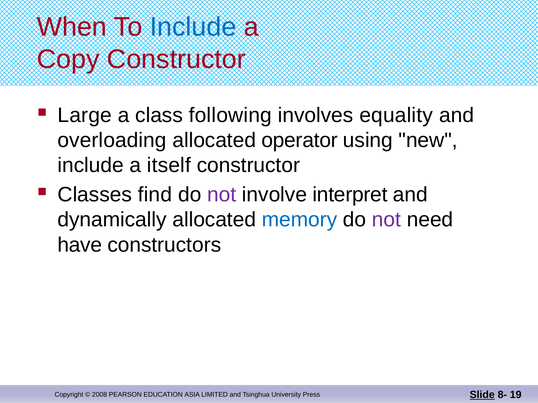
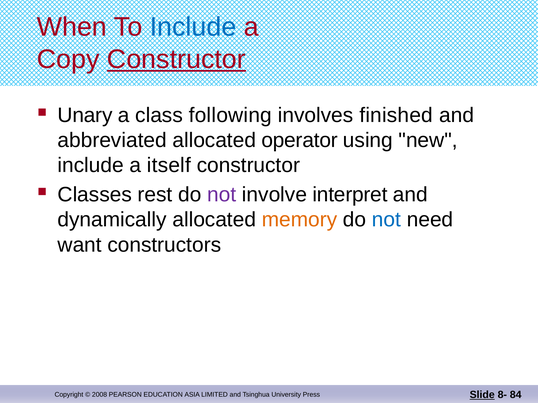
Constructor at (176, 59) underline: none -> present
Large: Large -> Unary
equality: equality -> finished
overloading: overloading -> abbreviated
find: find -> rest
memory colour: blue -> orange
not at (386, 220) colour: purple -> blue
have: have -> want
19: 19 -> 84
